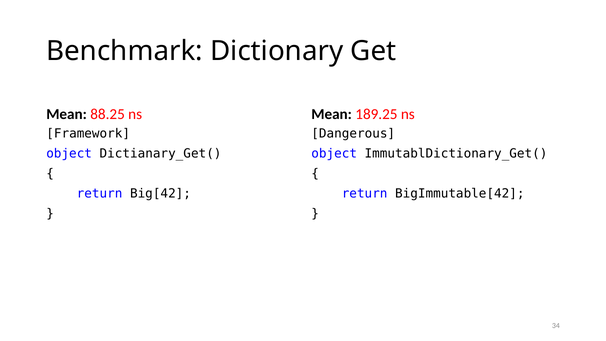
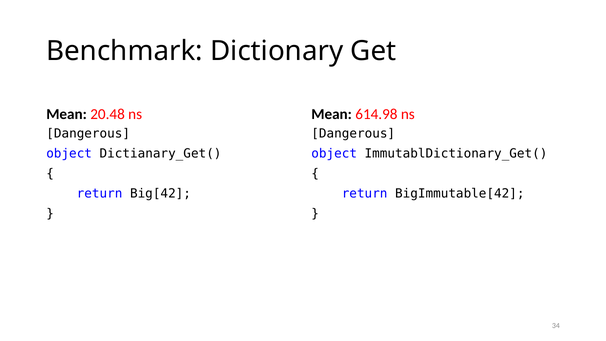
88.25: 88.25 -> 20.48
189.25: 189.25 -> 614.98
Framework at (88, 134): Framework -> Dangerous
